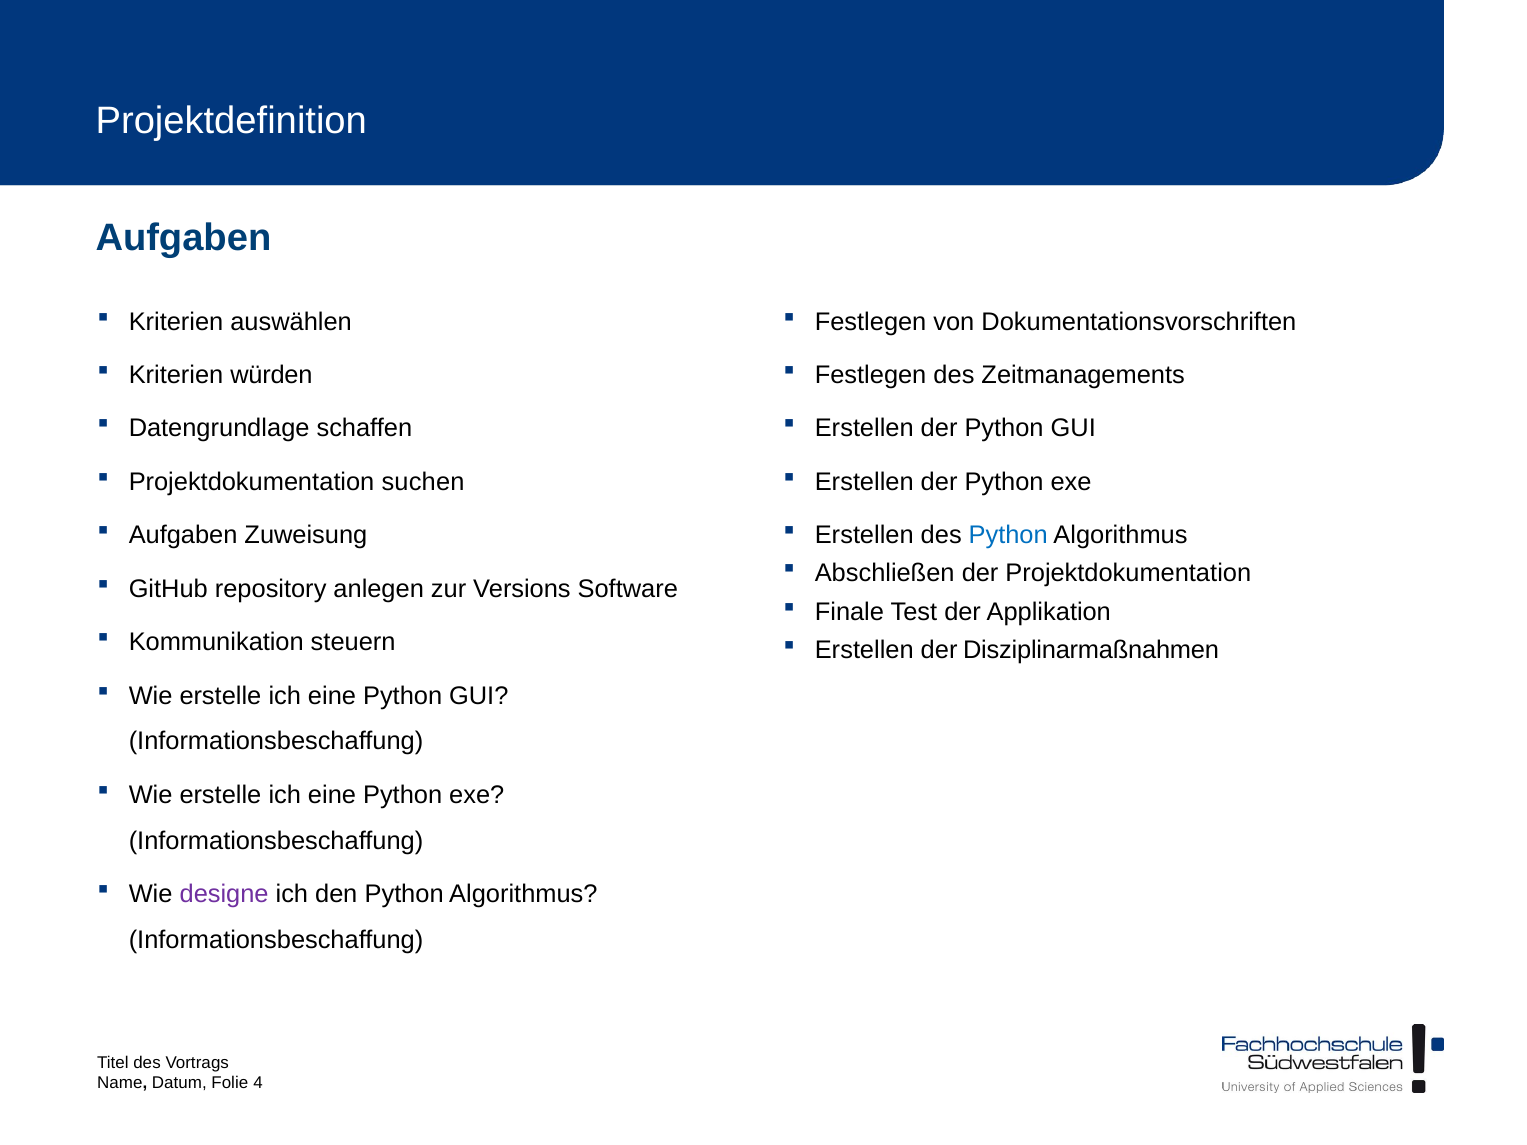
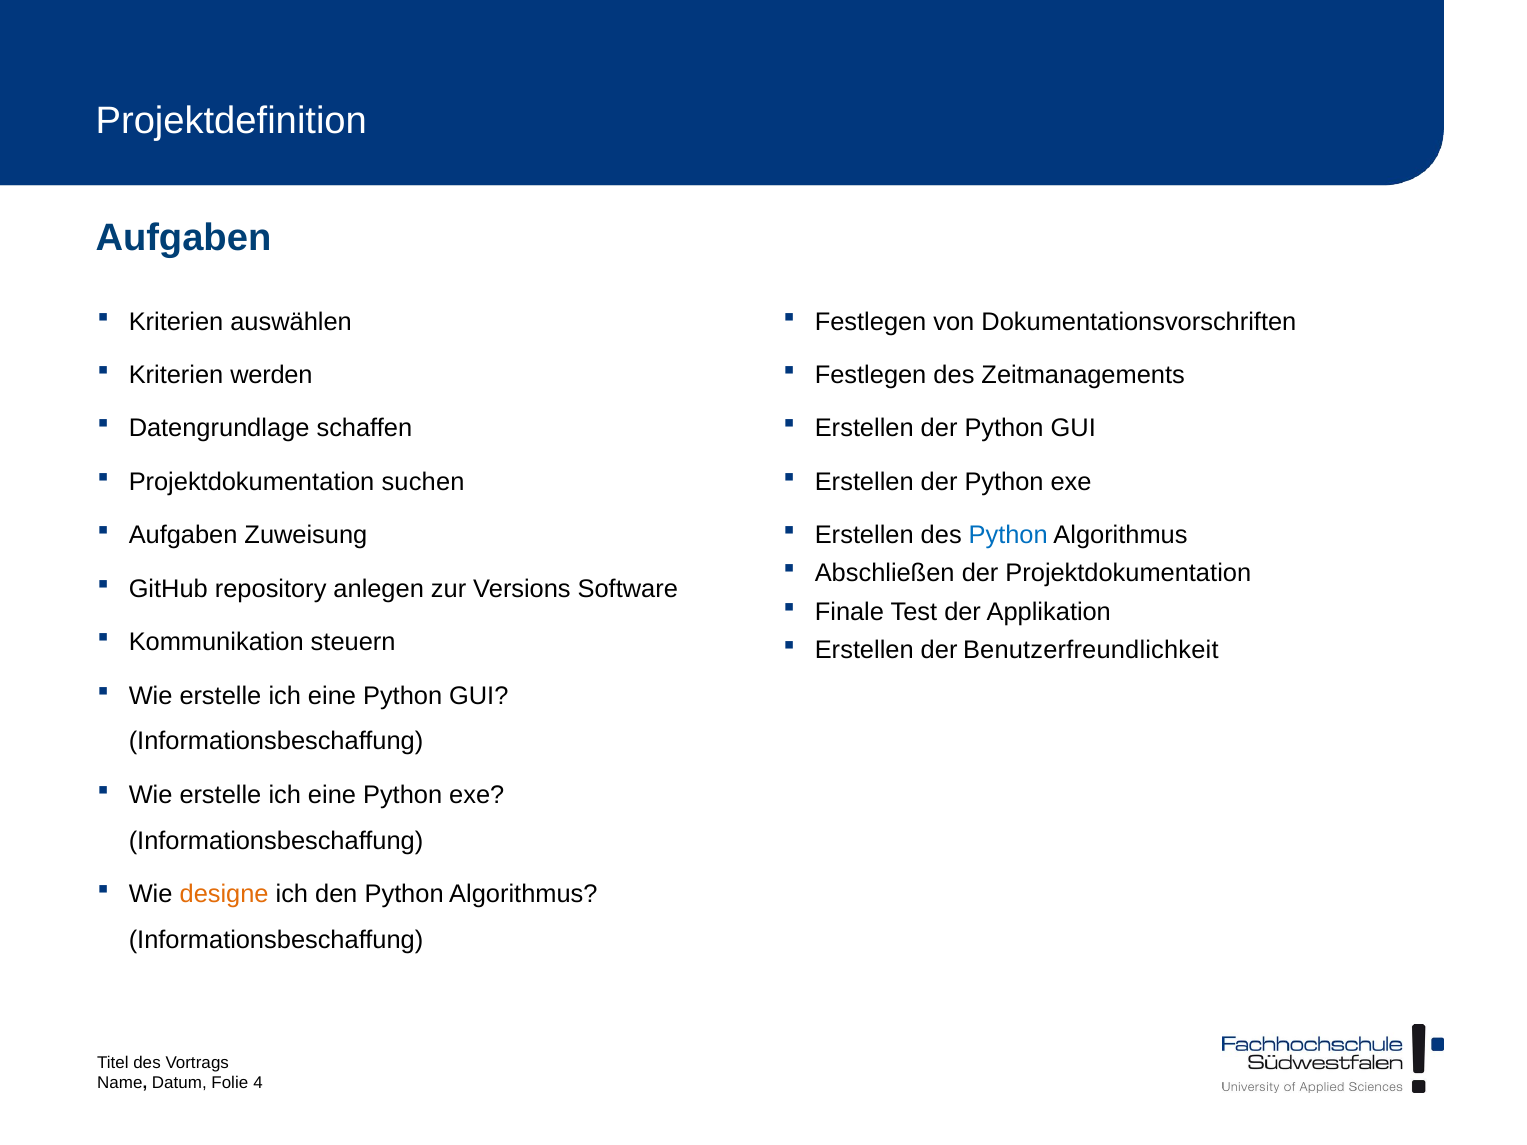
würden: würden -> werden
Disziplinarmaßnahmen: Disziplinarmaßnahmen -> Benutzerfreundlichkeit
designe colour: purple -> orange
